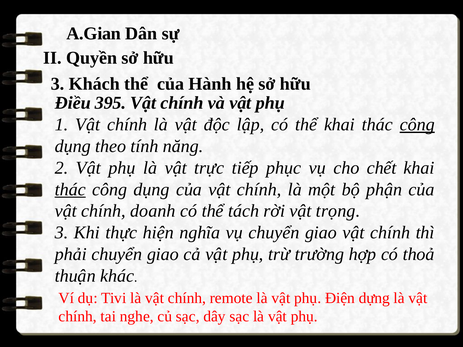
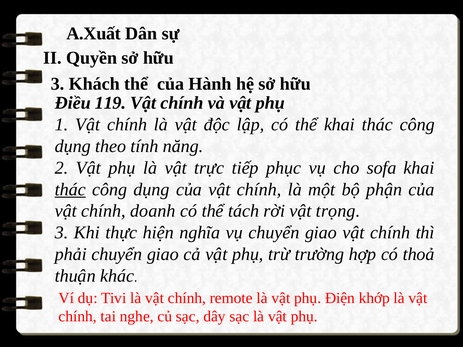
A.Gian: A.Gian -> A.Xuất
395: 395 -> 119
công at (417, 125) underline: present -> none
chết: chết -> sofa
dựng: dựng -> khớp
